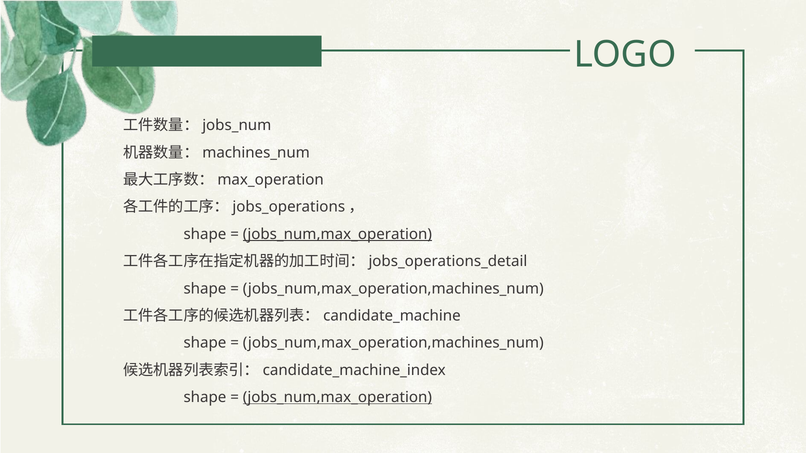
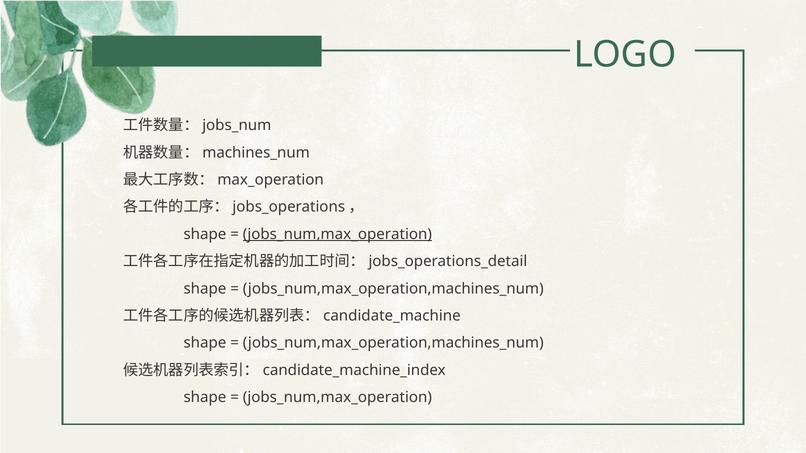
jobs_num,max_operation at (337, 398) underline: present -> none
